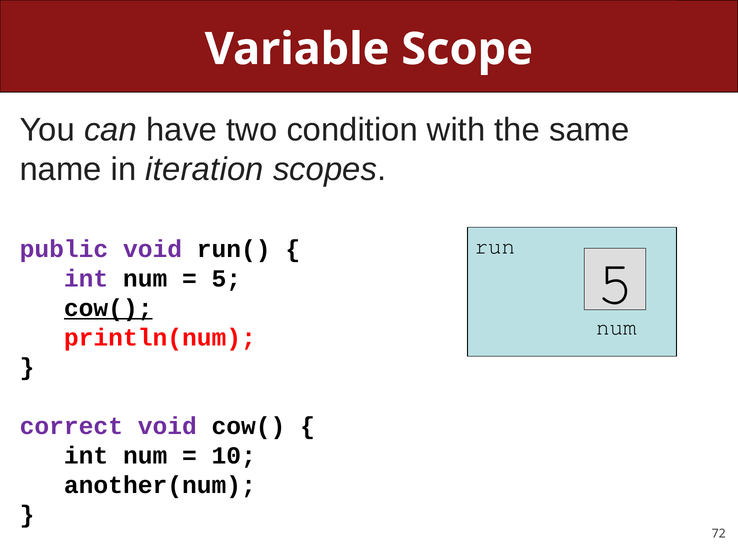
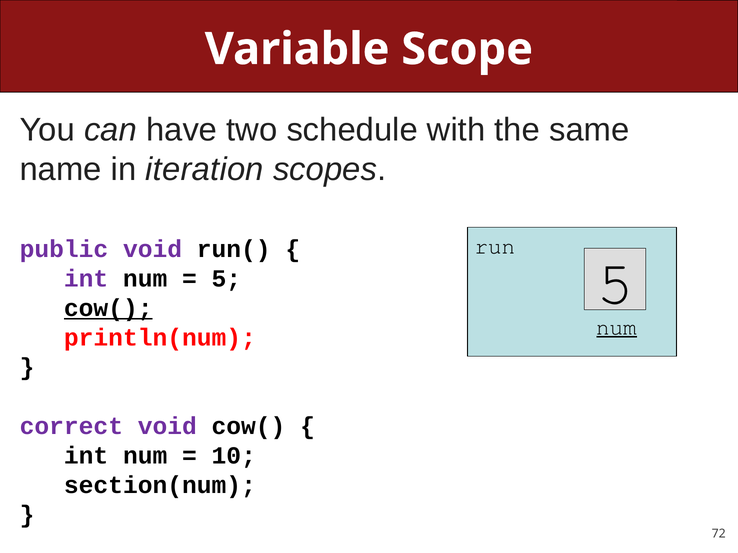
condition: condition -> schedule
num at (617, 328) underline: none -> present
another(num: another(num -> section(num
